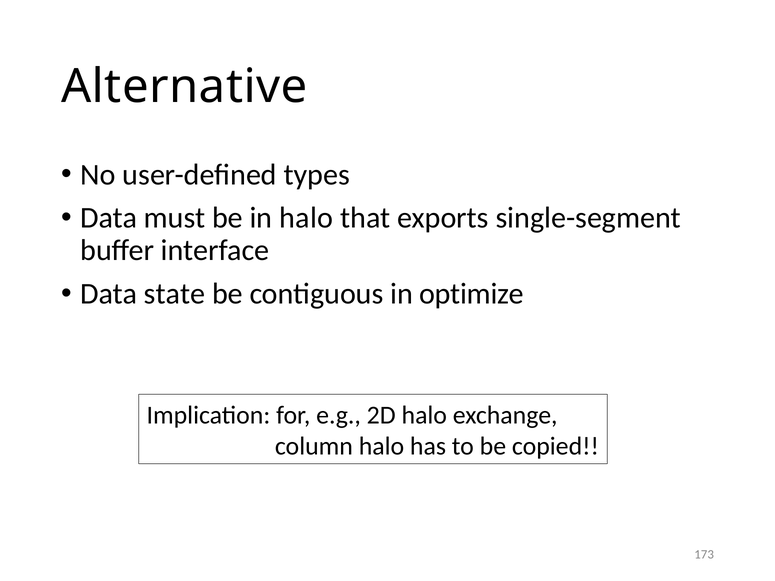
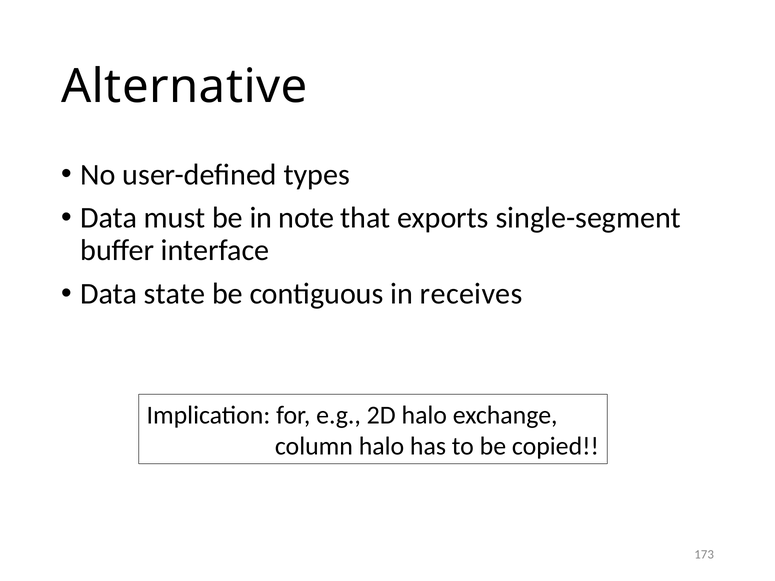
in halo: halo -> note
optimize: optimize -> receives
